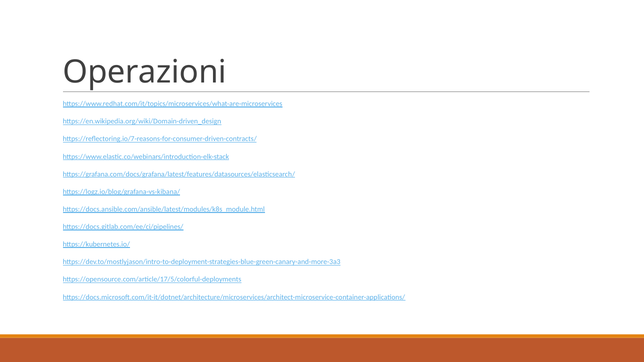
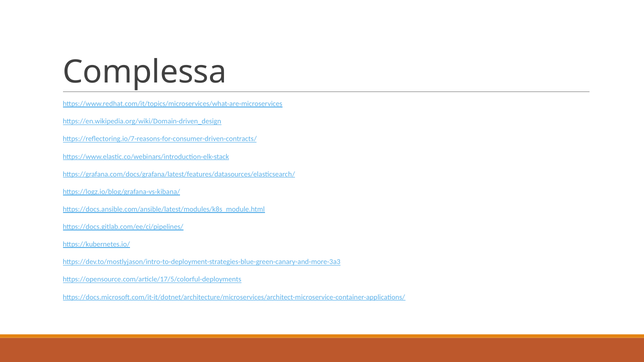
Operazioni: Operazioni -> Complessa
